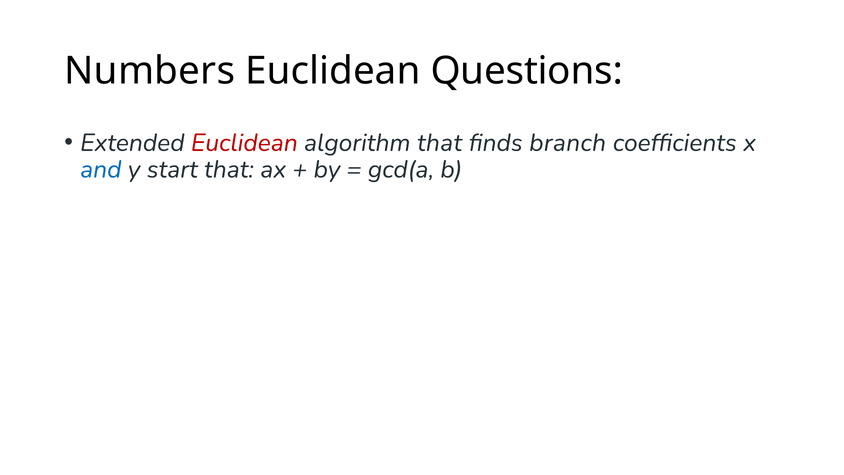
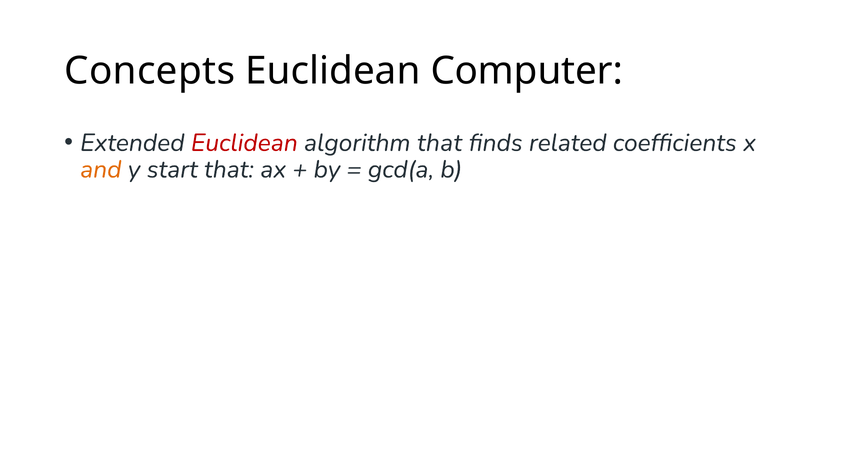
Numbers: Numbers -> Concepts
Questions: Questions -> Computer
branch: branch -> related
and colour: blue -> orange
